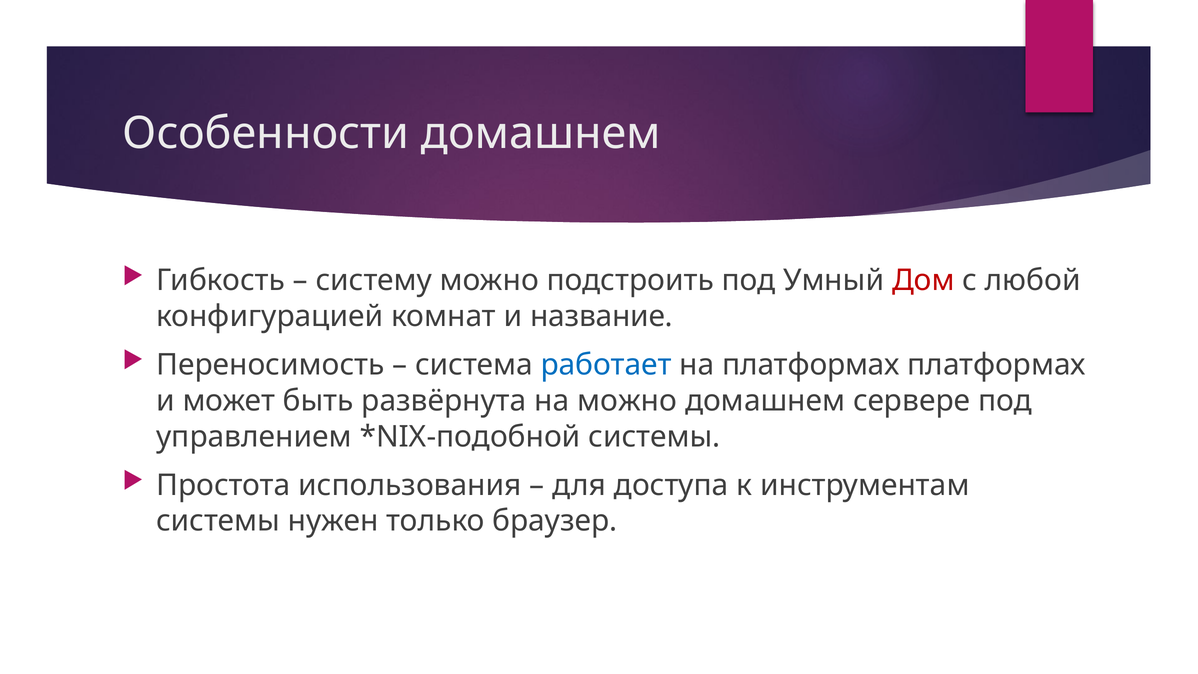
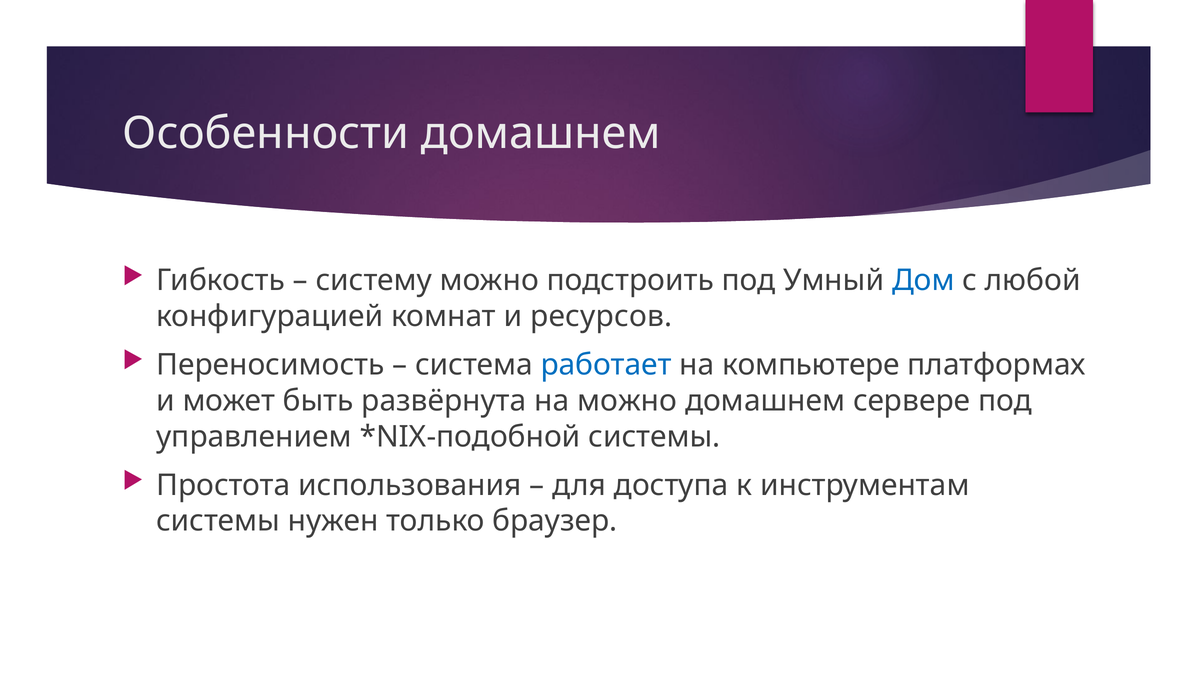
Дом colour: red -> blue
название: название -> ресурсов
на платформах: платформах -> компьютере
